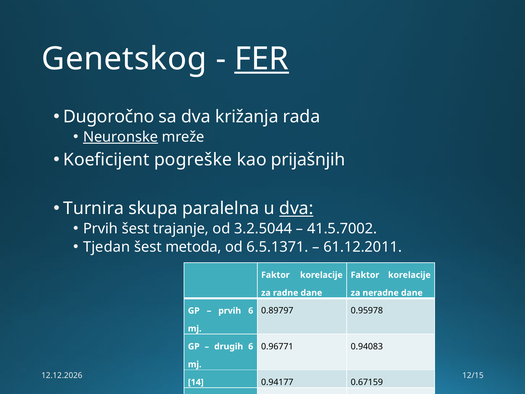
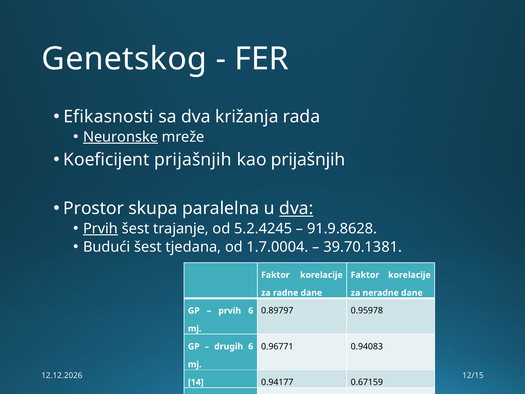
FER underline: present -> none
Dugoročno: Dugoročno -> Efikasnosti
Koeficijent pogreške: pogreške -> prijašnjih
Turnira: Turnira -> Prostor
Prvih at (101, 228) underline: none -> present
3.2.5044: 3.2.5044 -> 5.2.4245
41.5.7002: 41.5.7002 -> 91.9.8628
Tjedan: Tjedan -> Budući
metoda: metoda -> tjedana
6.5.1371: 6.5.1371 -> 1.7.0004
61.12.2011: 61.12.2011 -> 39.70.1381
